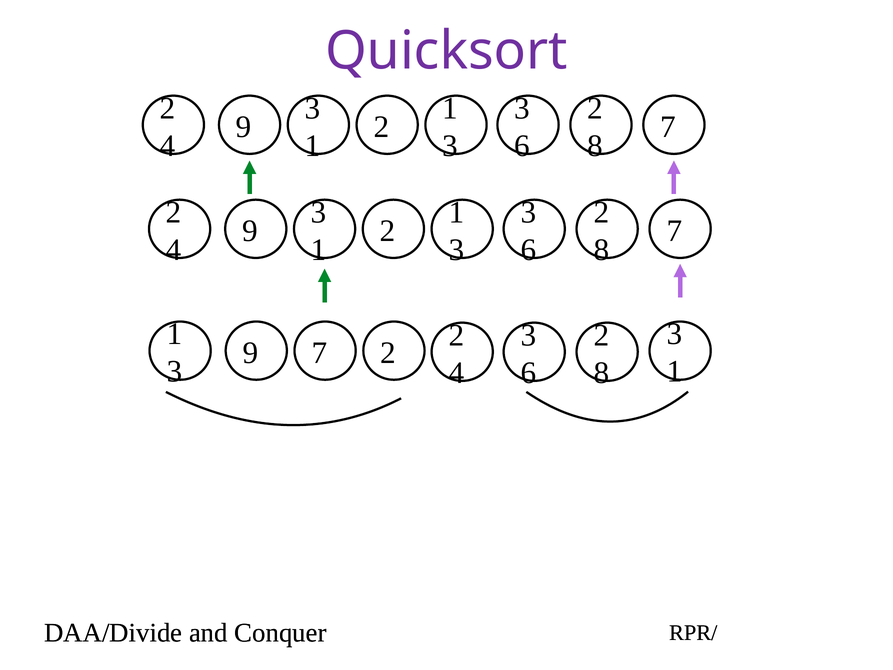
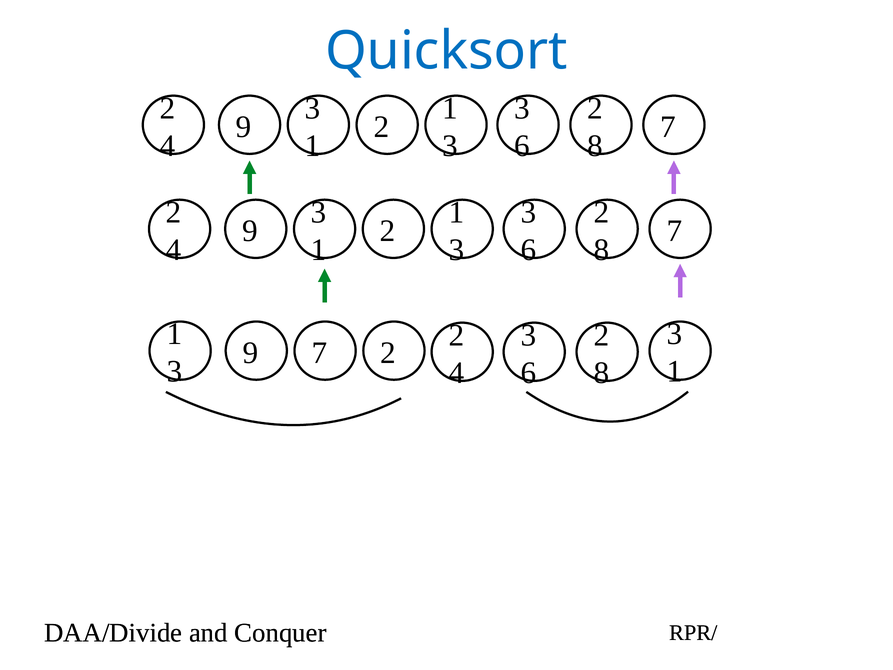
Quicksort colour: purple -> blue
